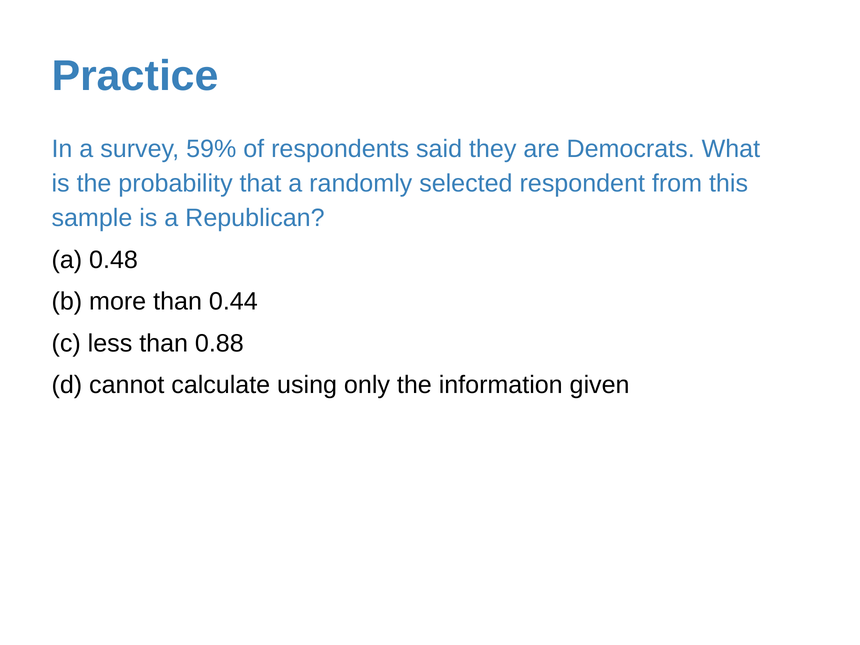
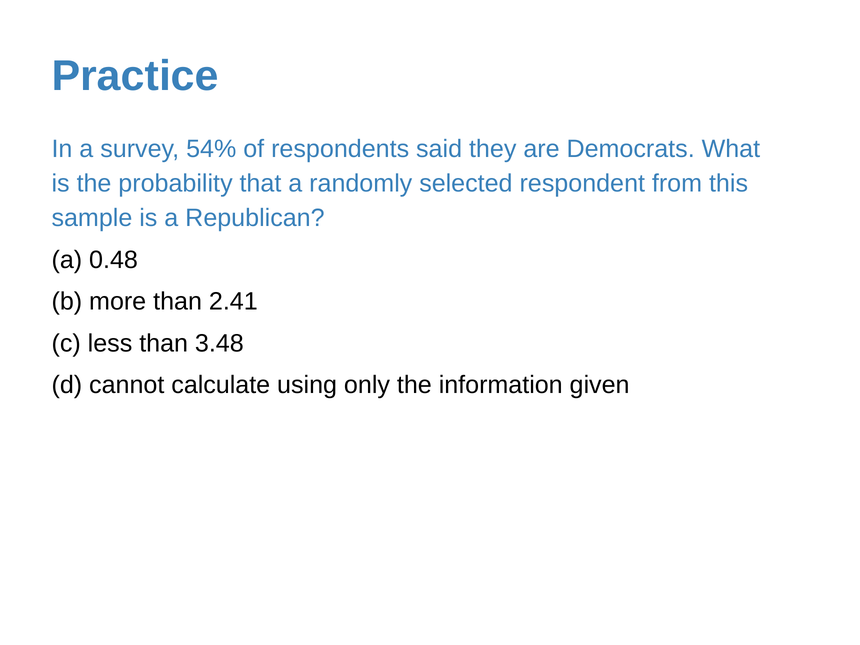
59%: 59% -> 54%
0.44: 0.44 -> 2.41
0.88: 0.88 -> 3.48
